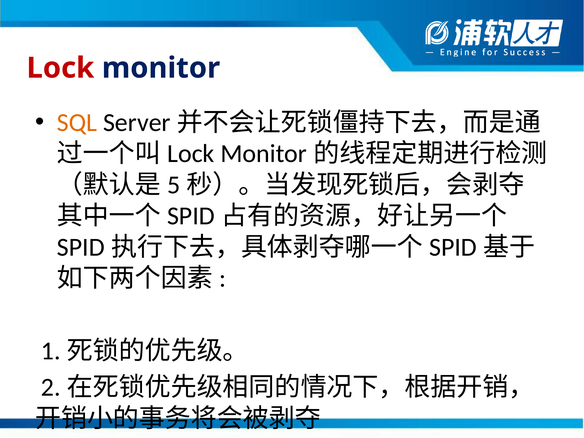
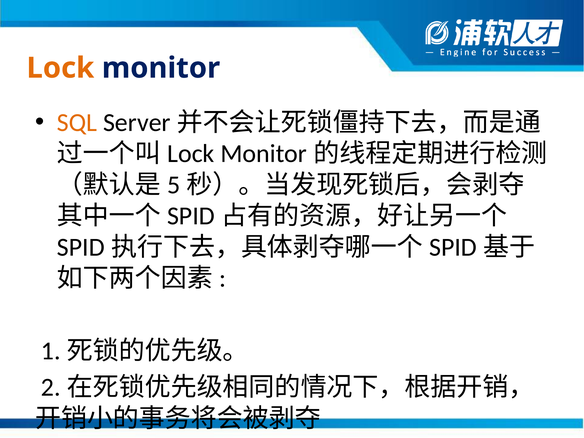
Lock colour: red -> orange
